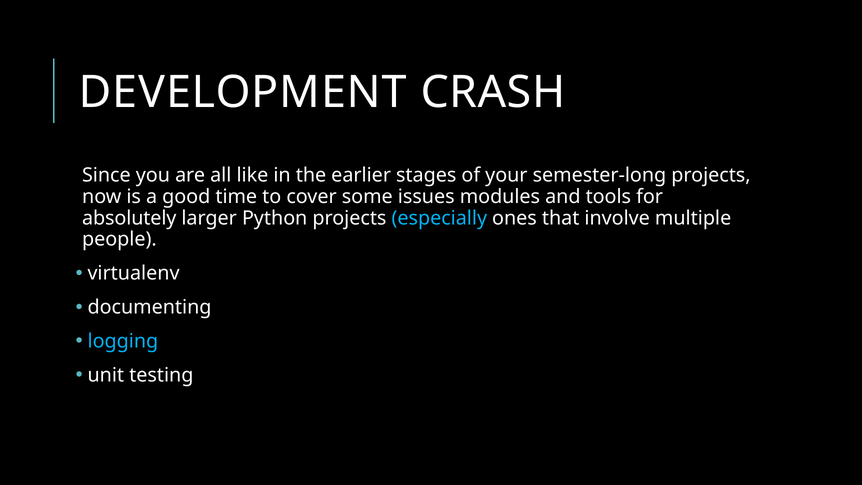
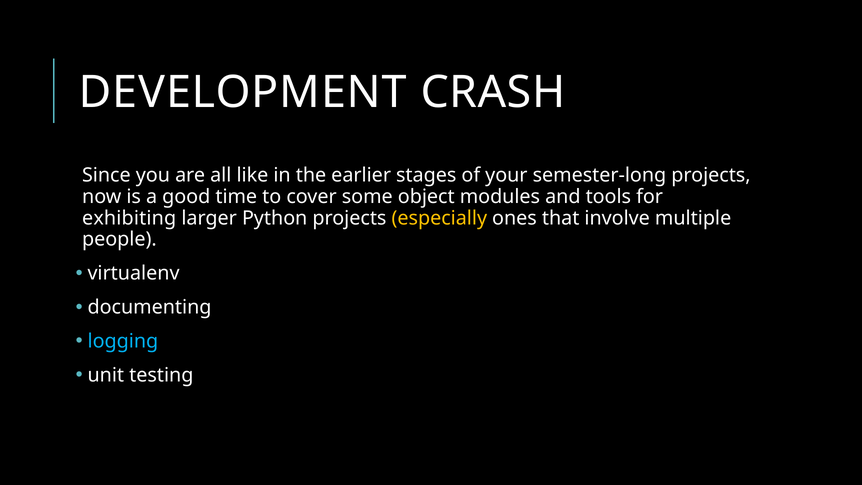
issues: issues -> object
absolutely: absolutely -> exhibiting
especially colour: light blue -> yellow
